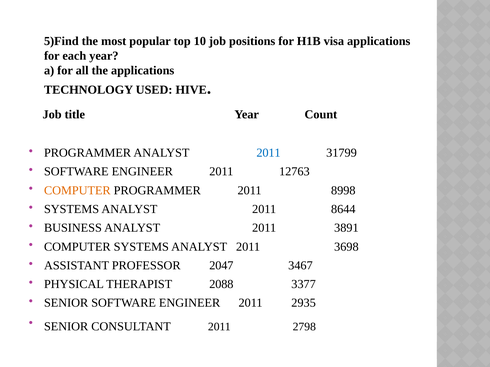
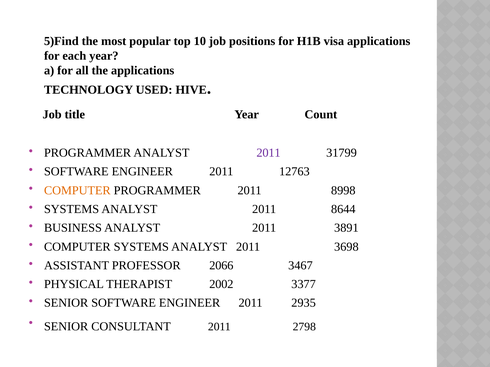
2011 at (268, 153) colour: blue -> purple
2047: 2047 -> 2066
2088: 2088 -> 2002
